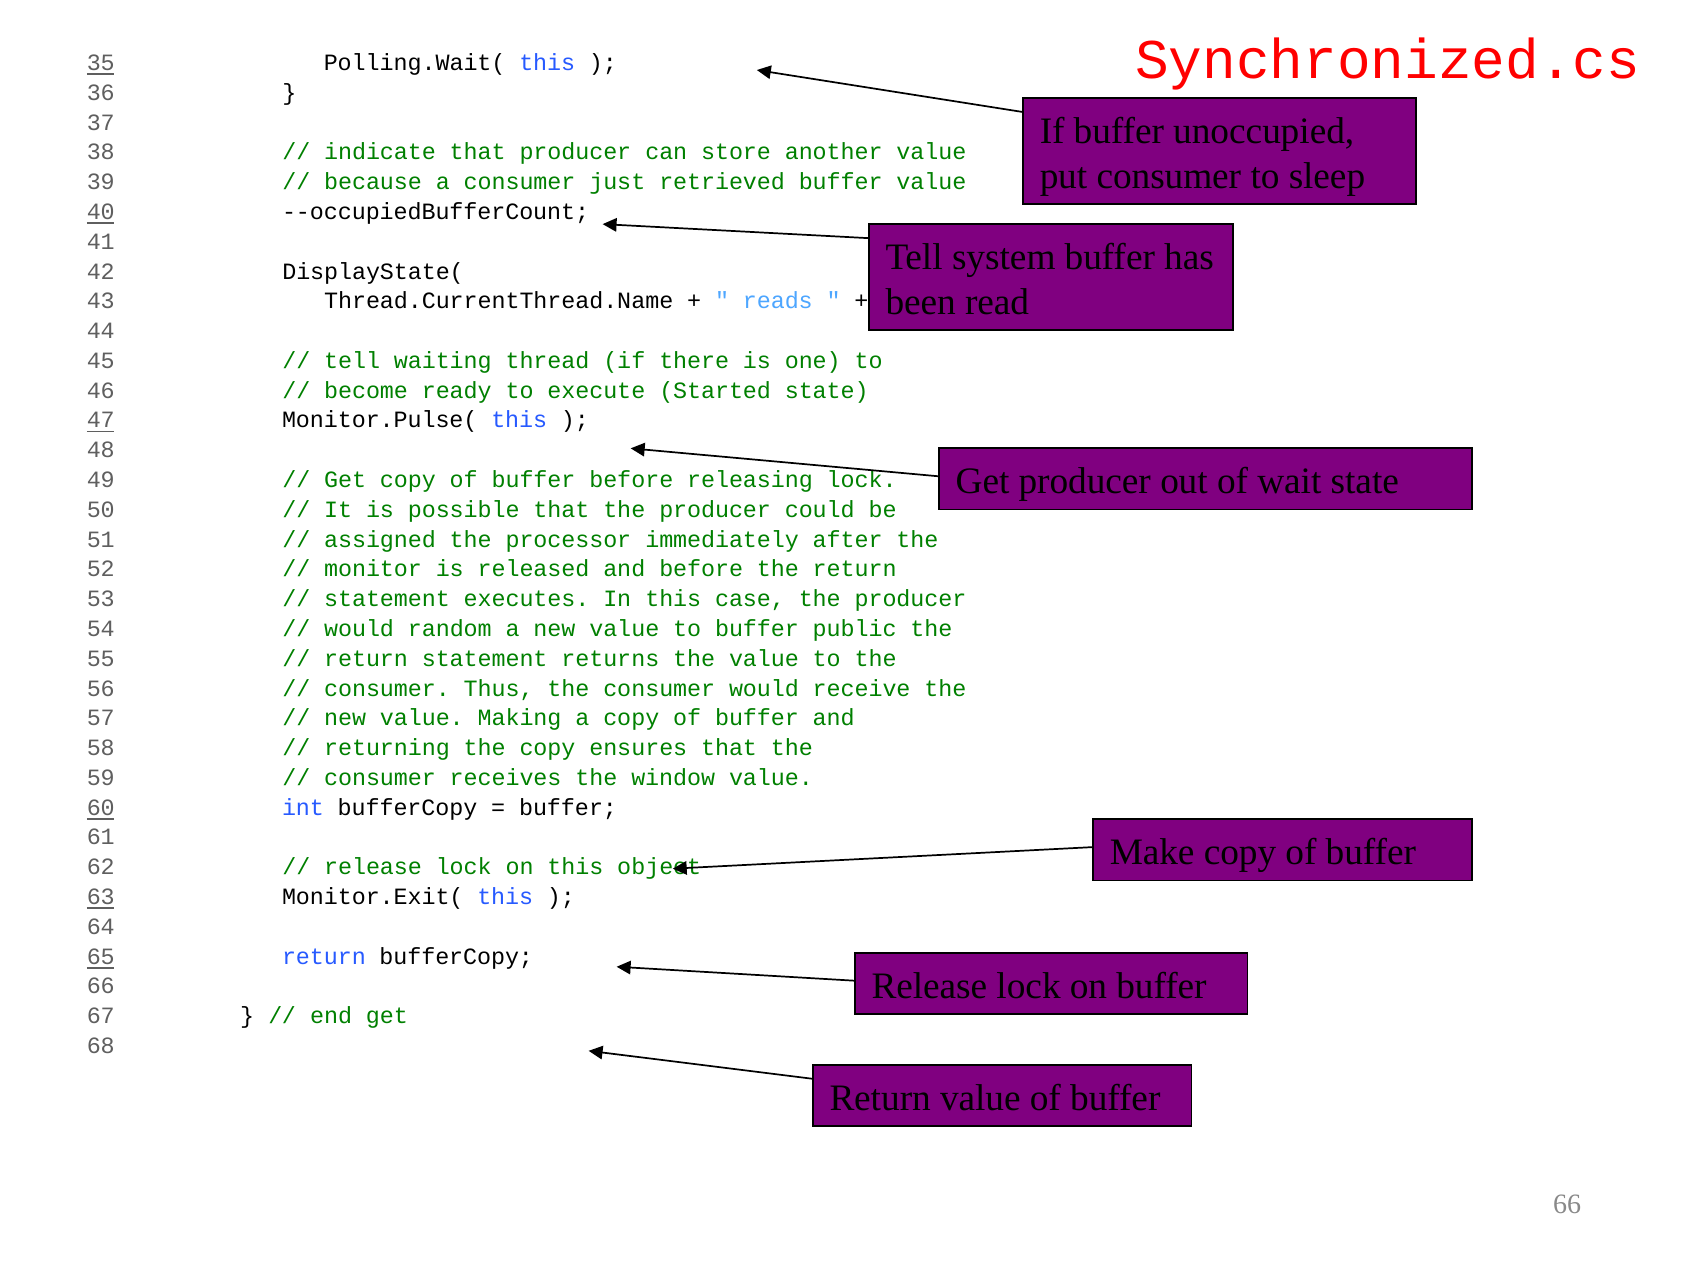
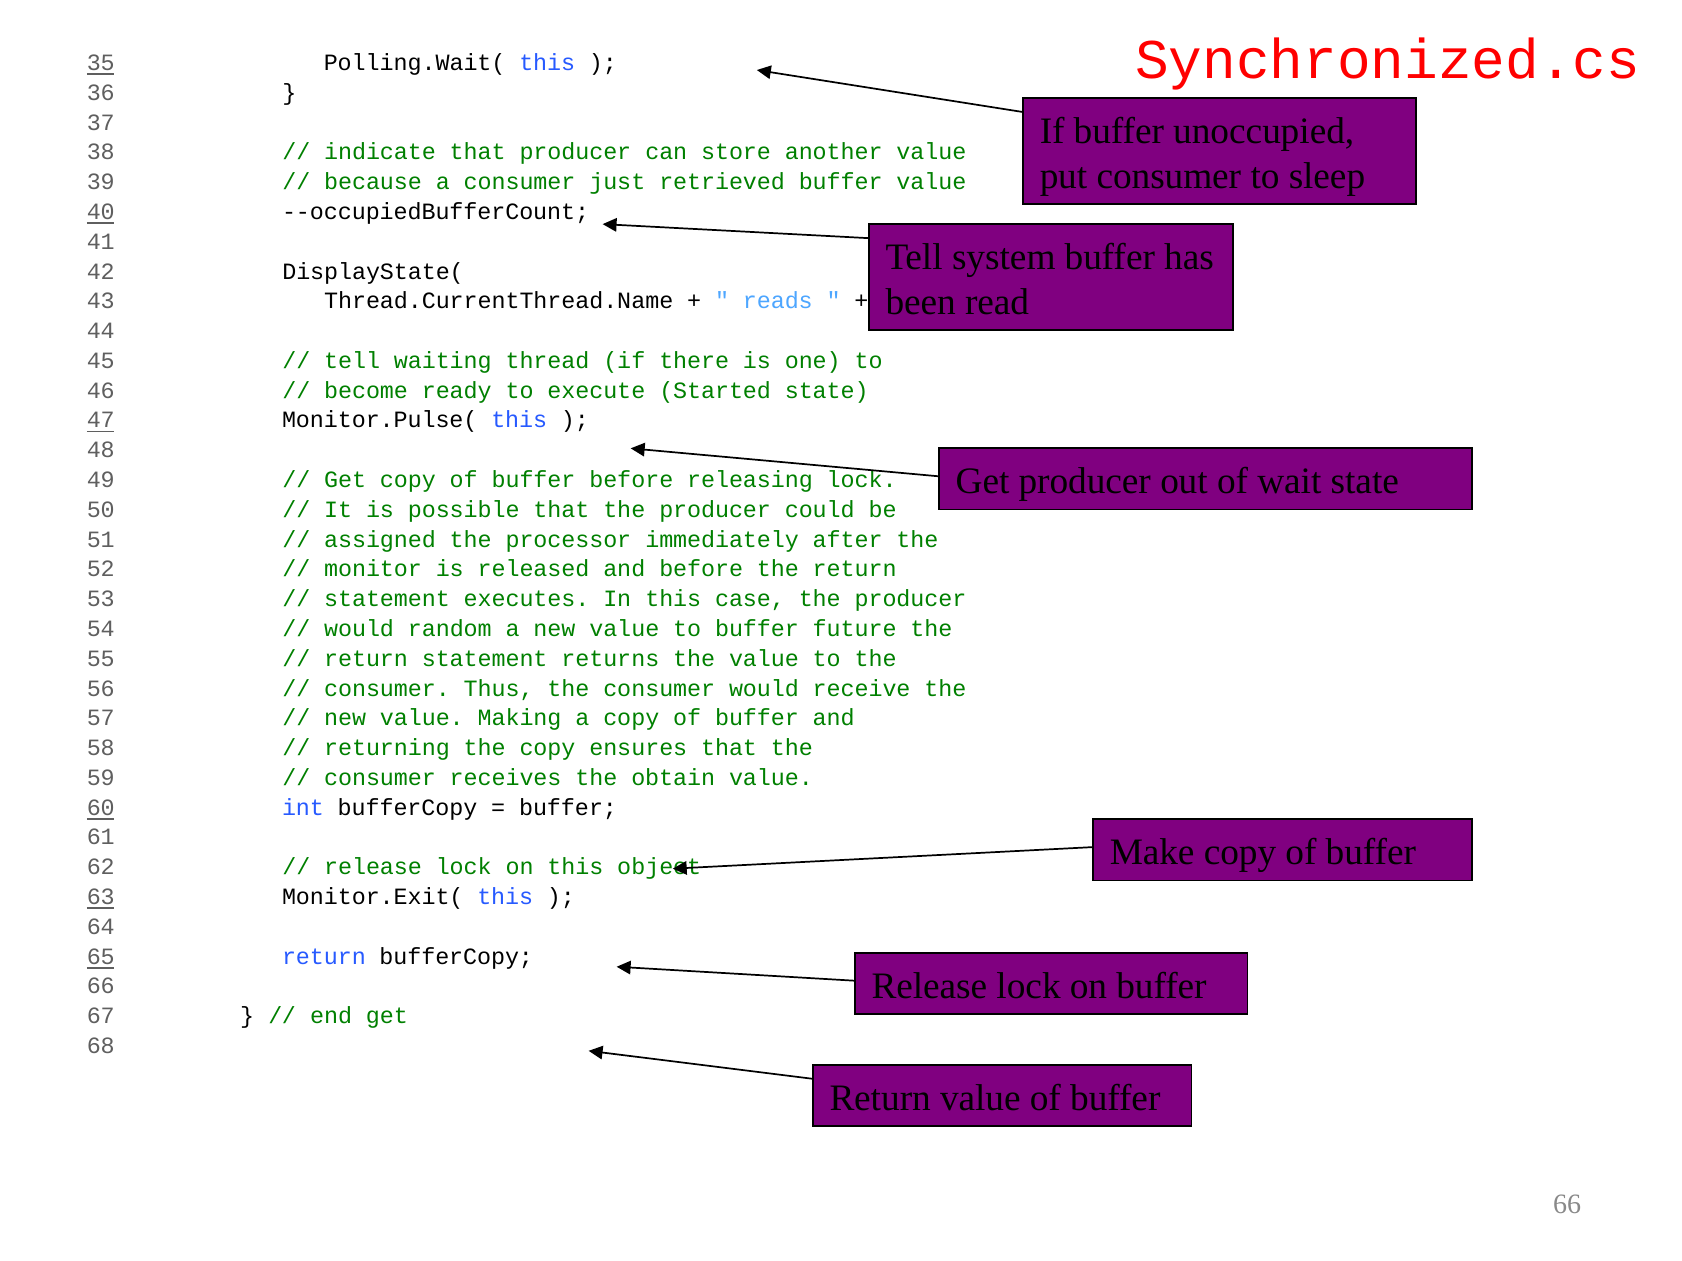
public: public -> future
window: window -> obtain
